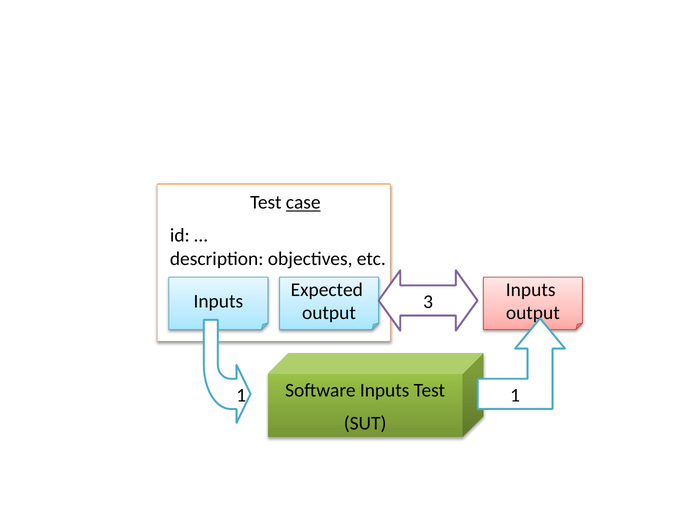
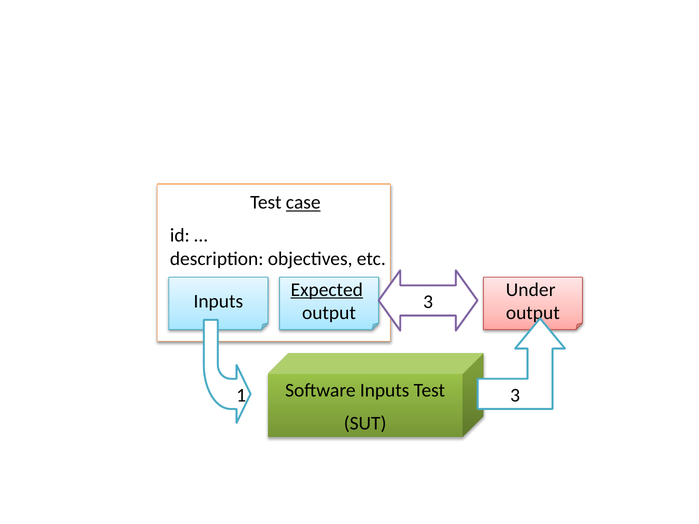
Expected underline: none -> present
Inputs at (531, 290): Inputs -> Under
1 1: 1 -> 3
